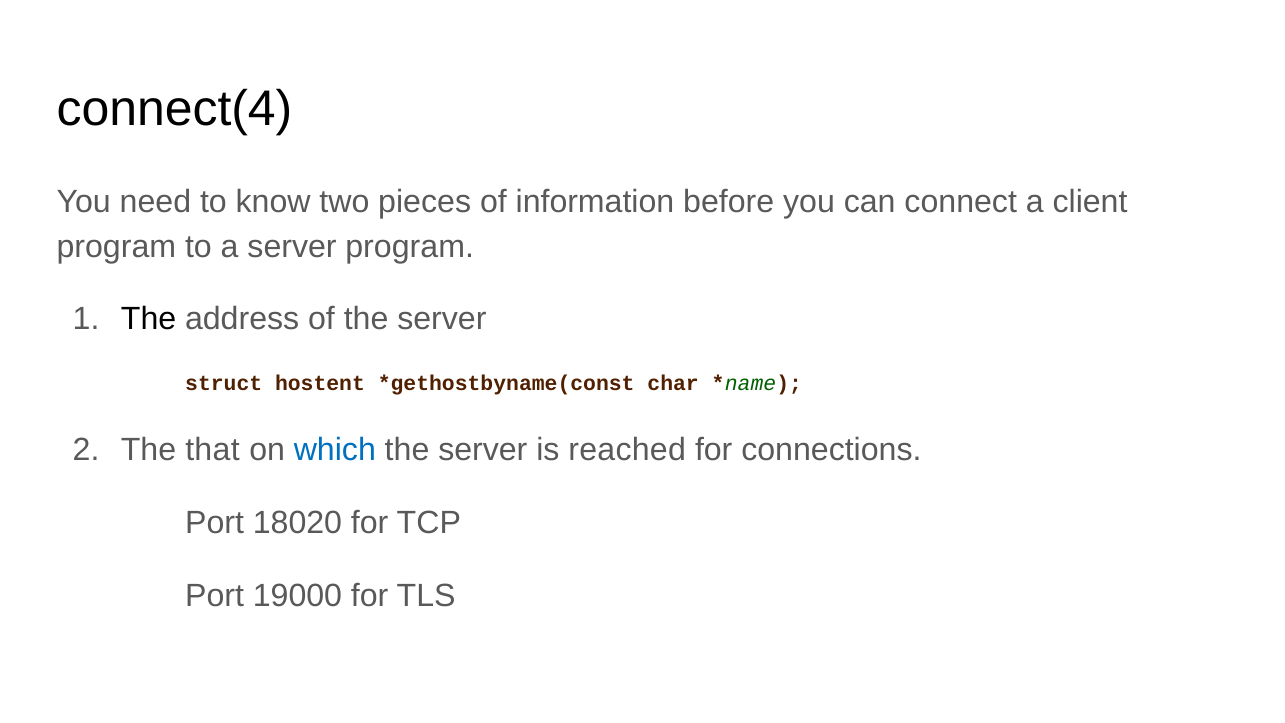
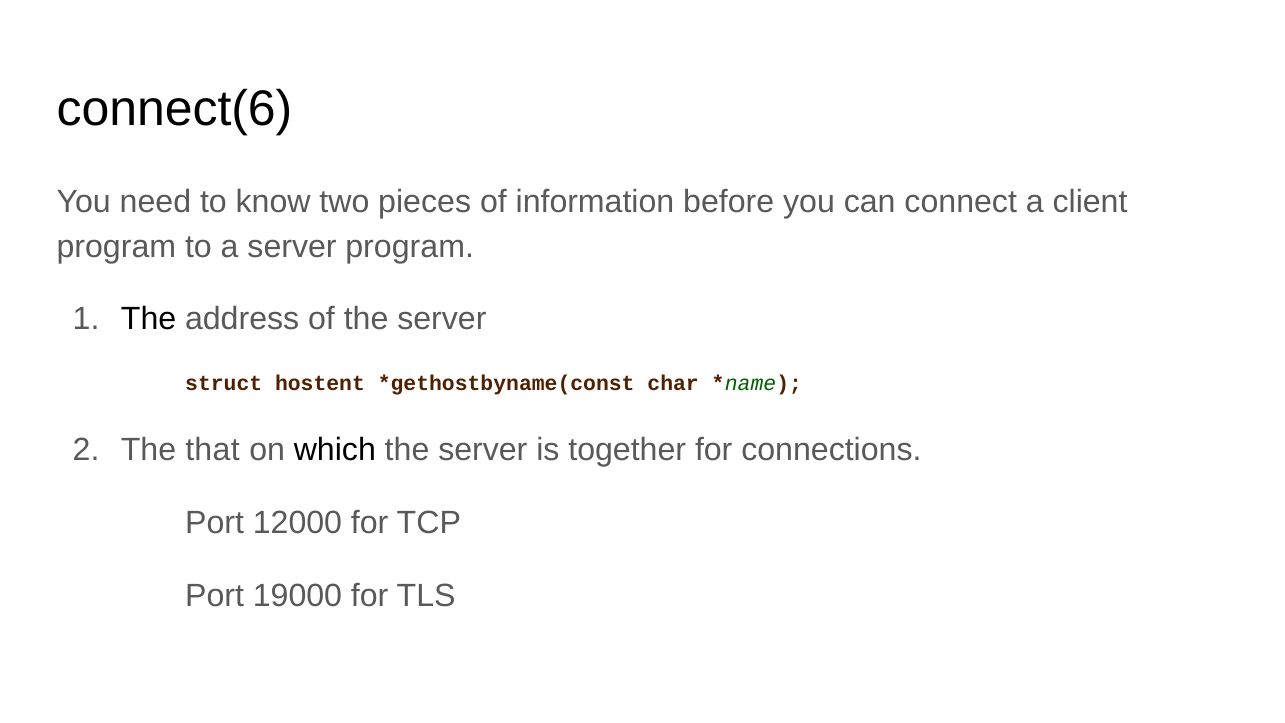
connect(4: connect(4 -> connect(6
which colour: blue -> black
reached: reached -> together
18020: 18020 -> 12000
